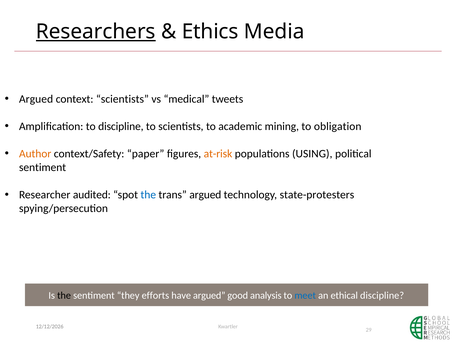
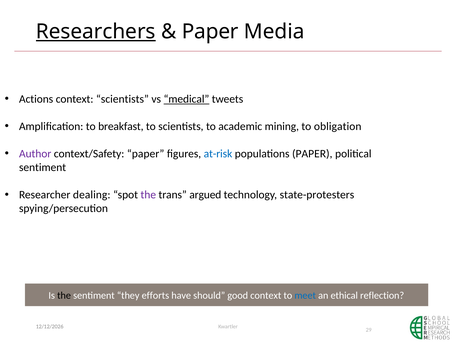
Ethics at (210, 32): Ethics -> Paper
Argued at (36, 99): Argued -> Actions
medical underline: none -> present
to discipline: discipline -> breakfast
Author colour: orange -> purple
at-risk colour: orange -> blue
populations USING: USING -> PAPER
audited: audited -> dealing
the at (148, 195) colour: blue -> purple
have argued: argued -> should
good analysis: analysis -> context
ethical discipline: discipline -> reflection
